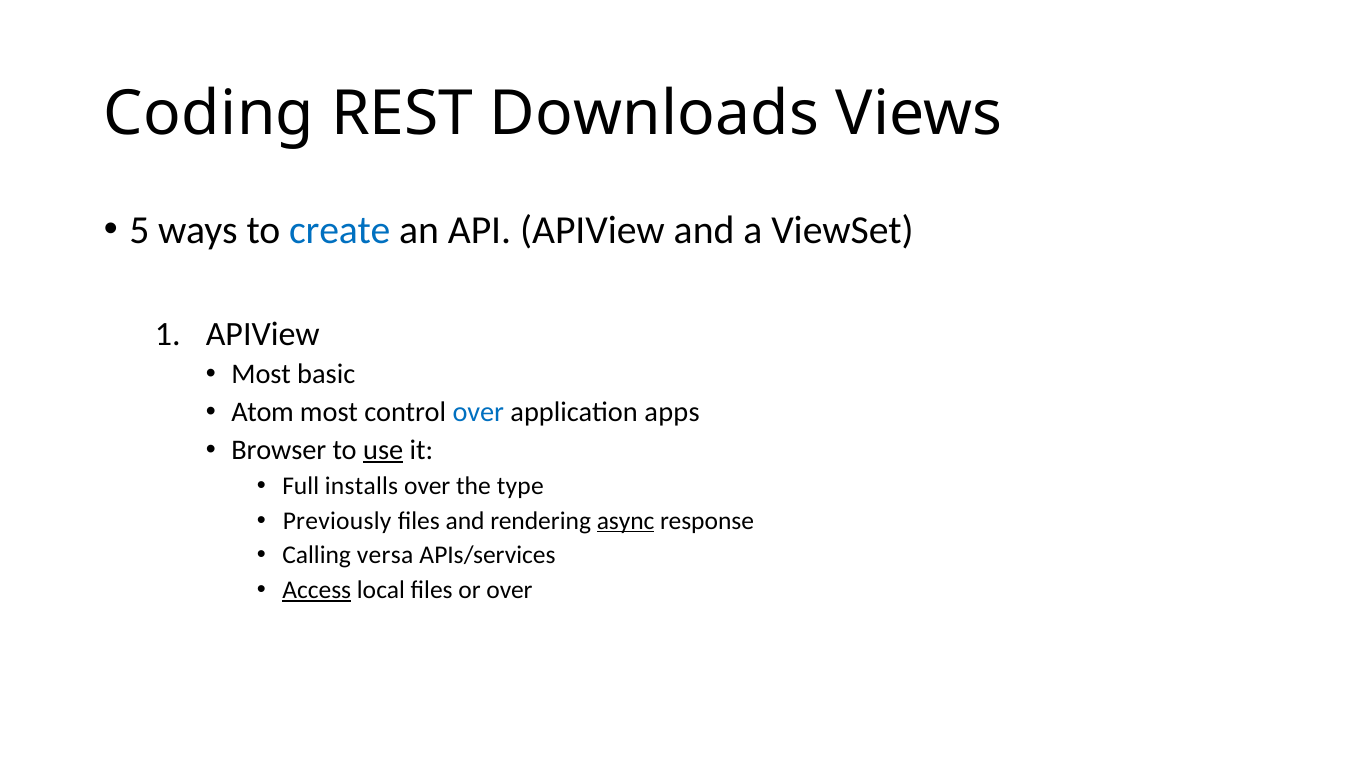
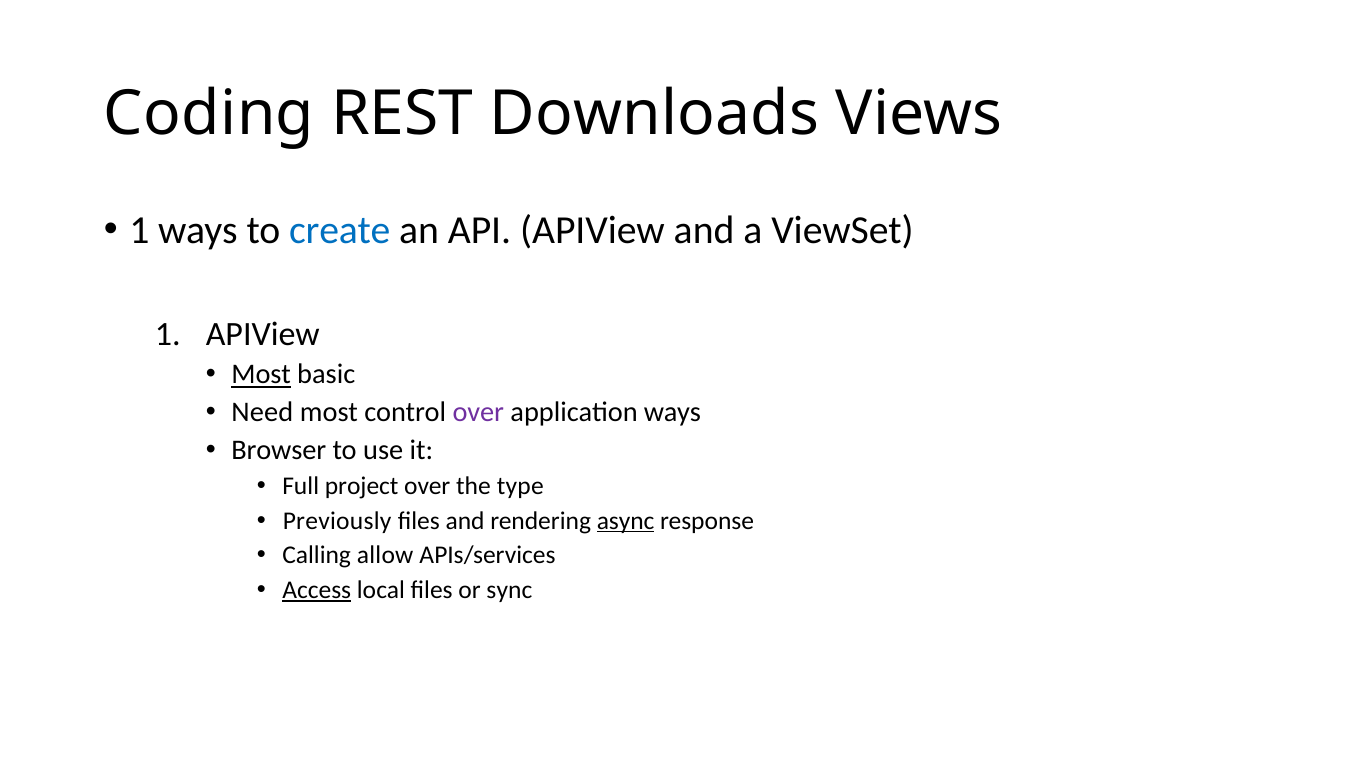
5 at (139, 230): 5 -> 1
Most at (261, 375) underline: none -> present
Atom: Atom -> Need
over at (478, 413) colour: blue -> purple
application apps: apps -> ways
use underline: present -> none
installs: installs -> project
versa: versa -> allow
or over: over -> sync
